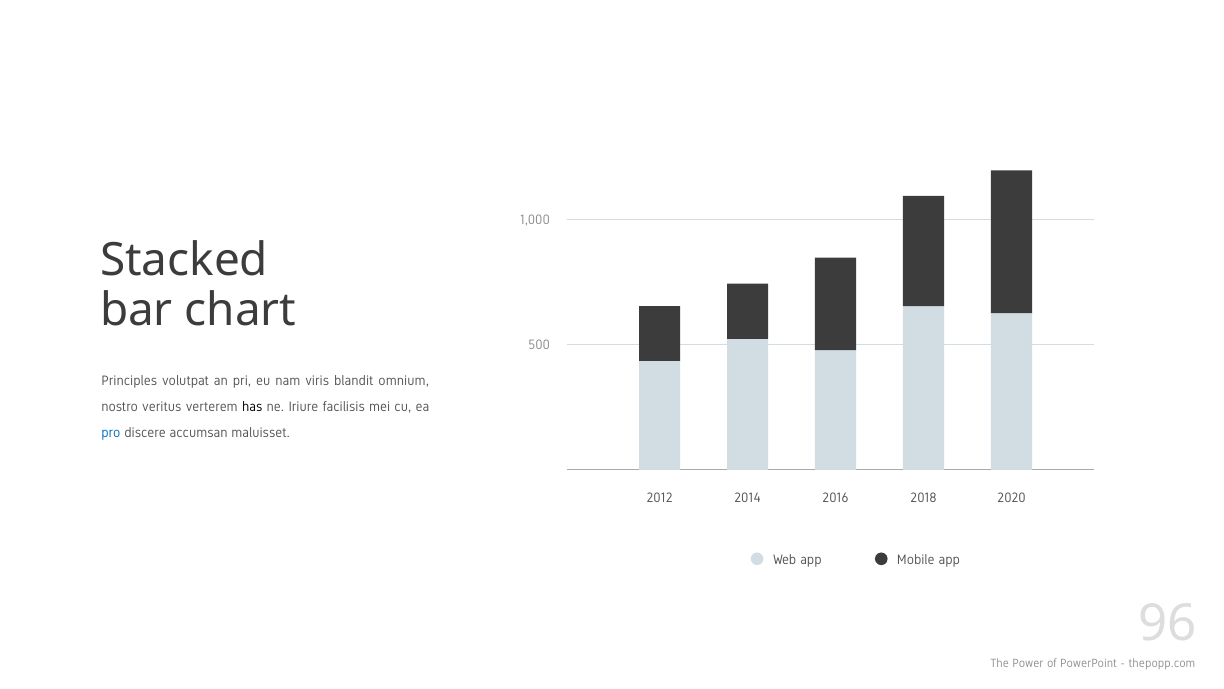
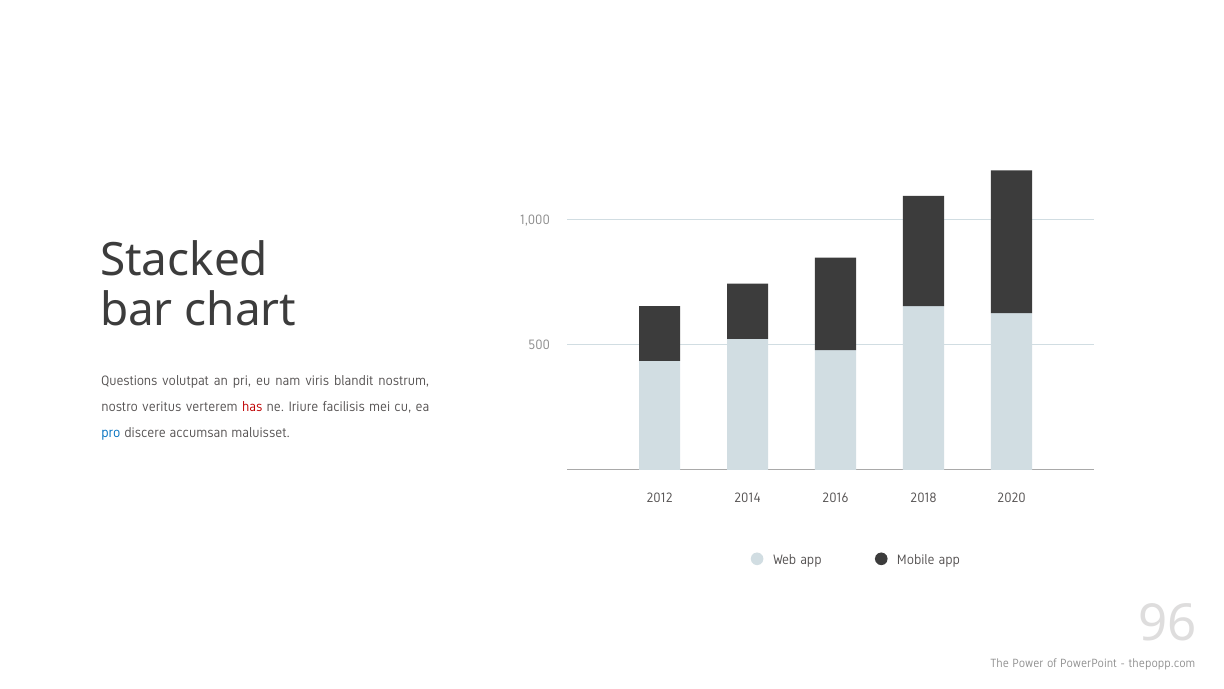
Principles: Principles -> Questions
omnium: omnium -> nostrum
has colour: black -> red
